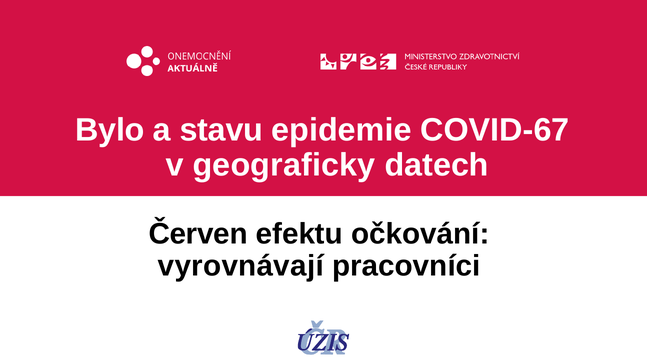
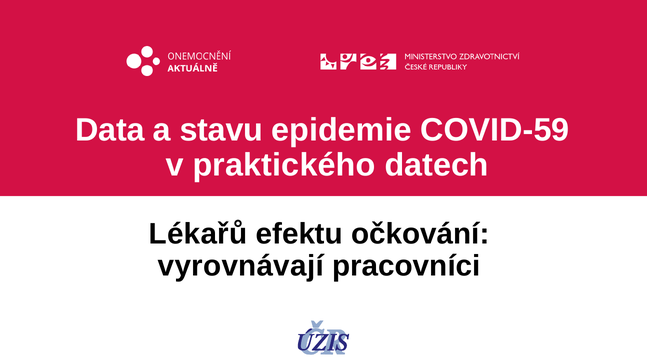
Bylo: Bylo -> Data
COVID-67: COVID-67 -> COVID-59
geograficky: geograficky -> praktického
Červen: Červen -> Lékařů
